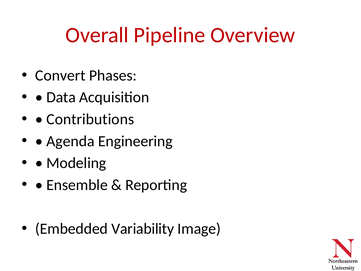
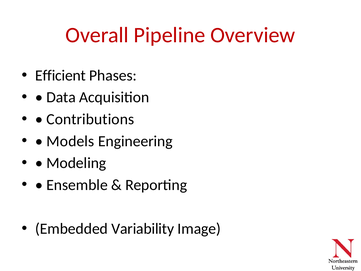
Convert: Convert -> Efficient
Agenda: Agenda -> Models
